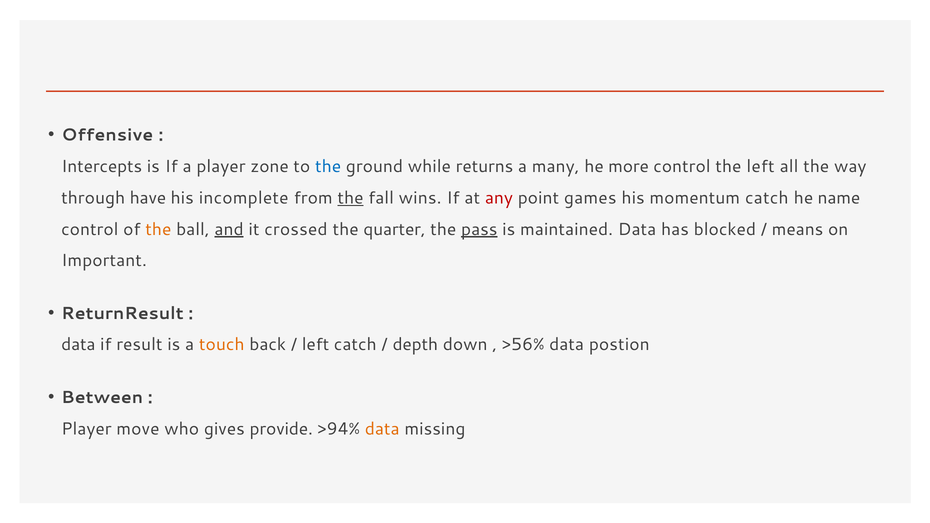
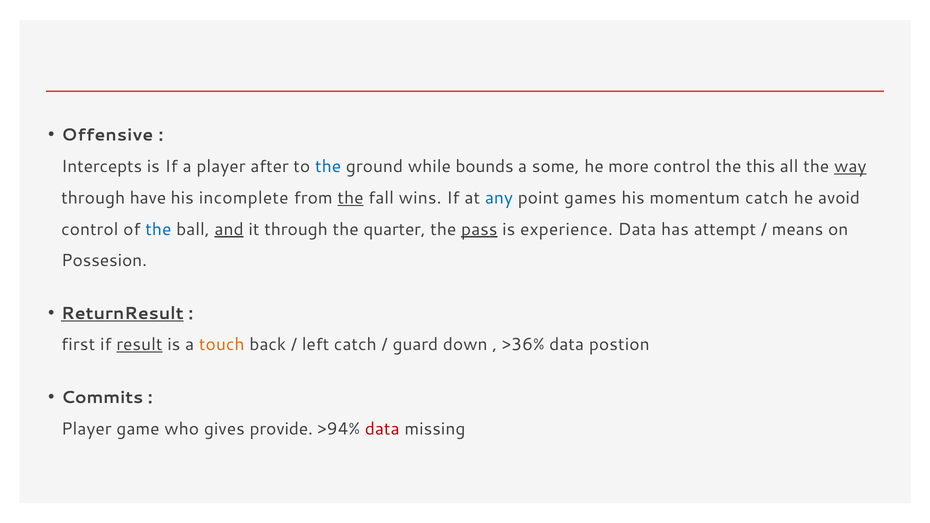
zone: zone -> after
returns: returns -> bounds
many: many -> some
the left: left -> this
way underline: none -> present
any colour: red -> blue
name: name -> avoid
the at (158, 229) colour: orange -> blue
it crossed: crossed -> through
maintained: maintained -> experience
blocked: blocked -> attempt
Important: Important -> Possesion
ReturnResult underline: none -> present
data at (78, 345): data -> first
result underline: none -> present
depth: depth -> guard
>56%: >56% -> >36%
Between: Between -> Commits
move: move -> game
data at (382, 429) colour: orange -> red
